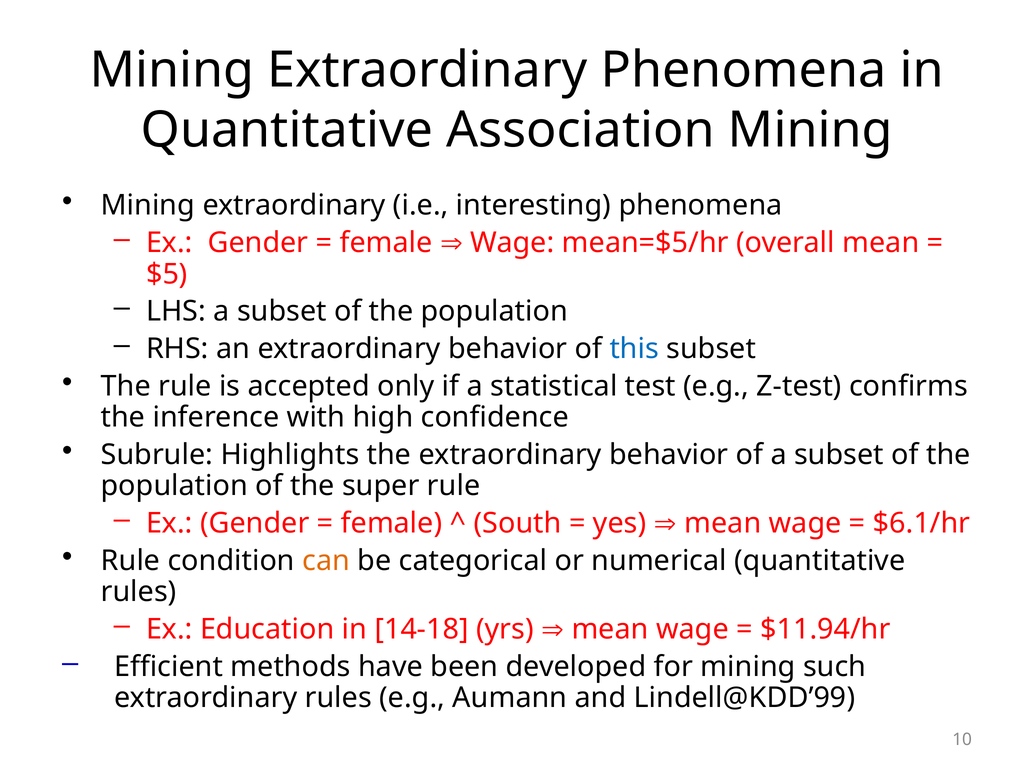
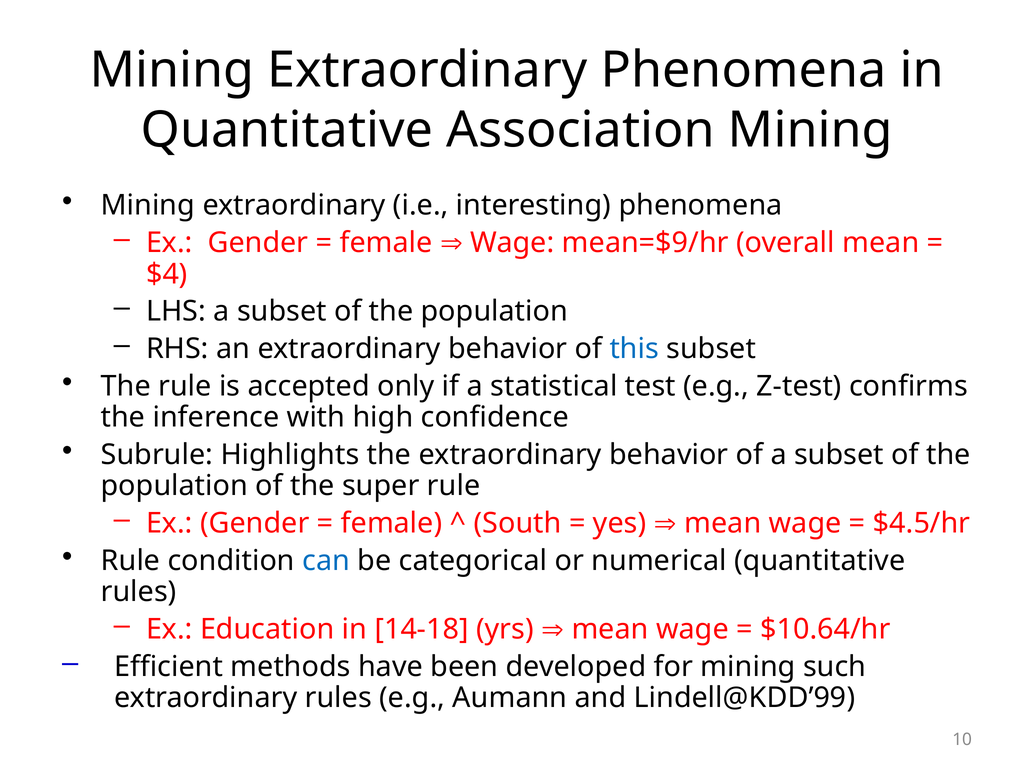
mean=$5/hr: mean=$5/hr -> mean=$9/hr
$5: $5 -> $4
$6.1/hr: $6.1/hr -> $4.5/hr
can colour: orange -> blue
$11.94/hr: $11.94/hr -> $10.64/hr
